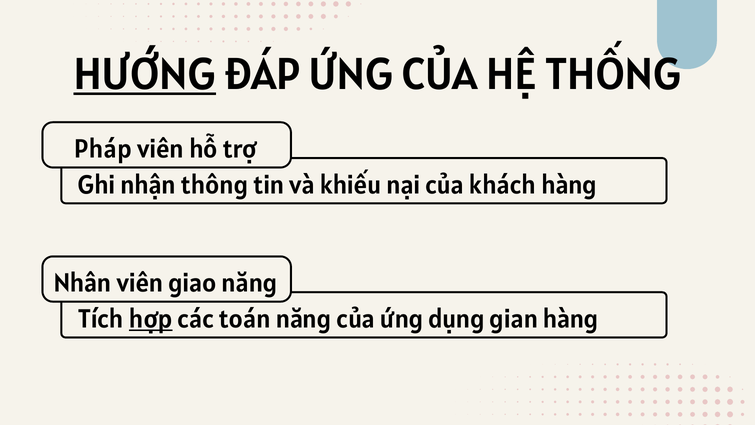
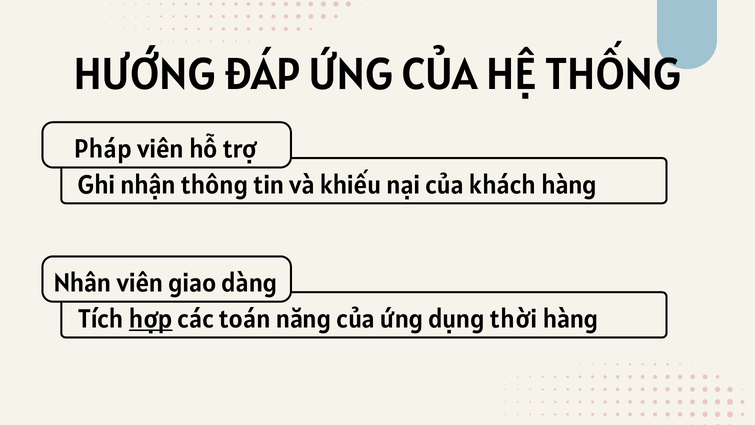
HƯỚNG underline: present -> none
giao năng: năng -> dàng
gian: gian -> thời
